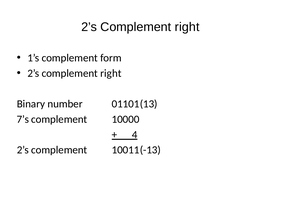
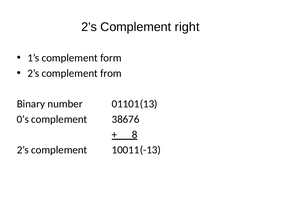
right at (111, 73): right -> from
7’s: 7’s -> 0’s
10000: 10000 -> 38676
4: 4 -> 8
